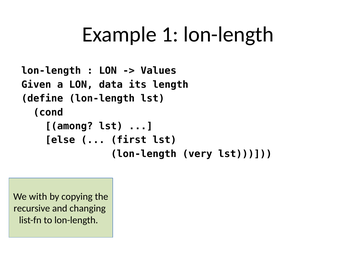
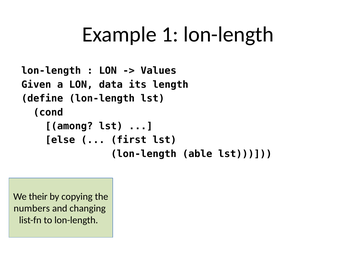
very: very -> able
with: with -> their
recursive: recursive -> numbers
